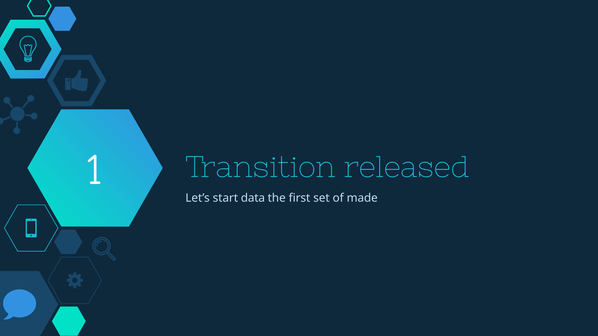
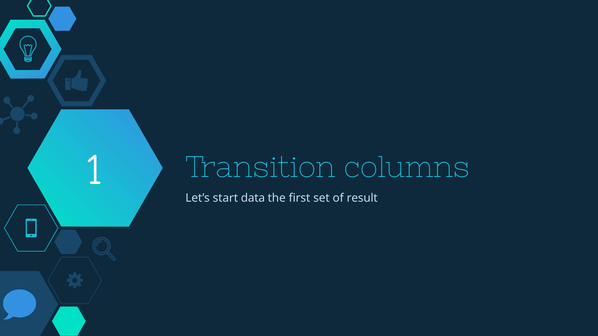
released: released -> columns
made: made -> result
